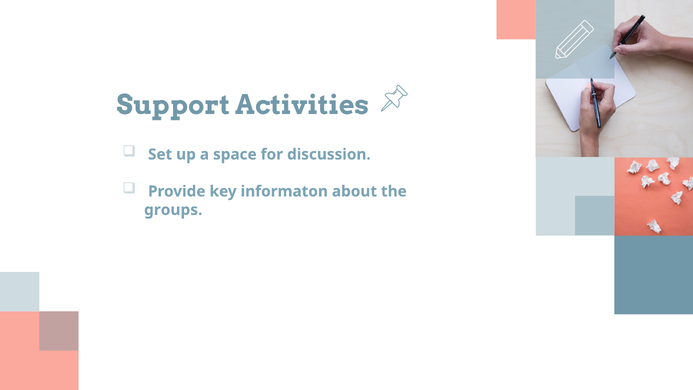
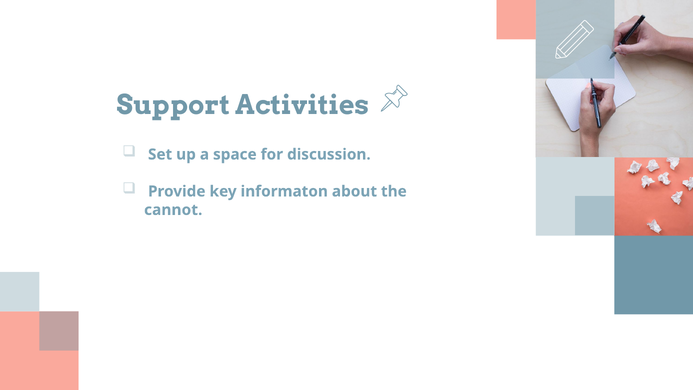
groups: groups -> cannot
